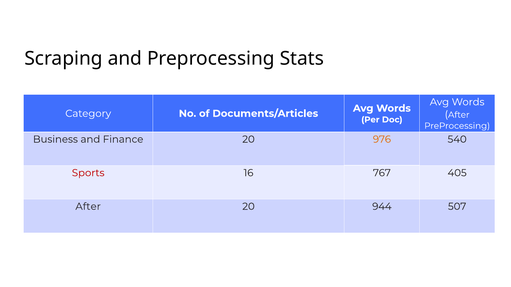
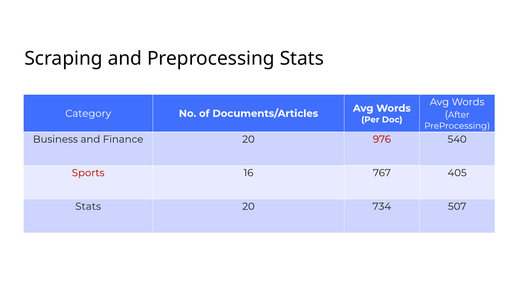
976 colour: orange -> red
After at (88, 207): After -> Stats
944: 944 -> 734
